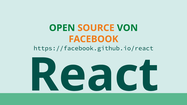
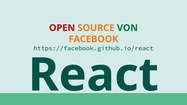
OPEN colour: green -> red
